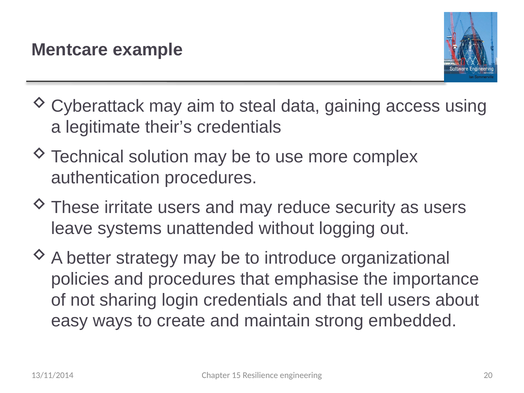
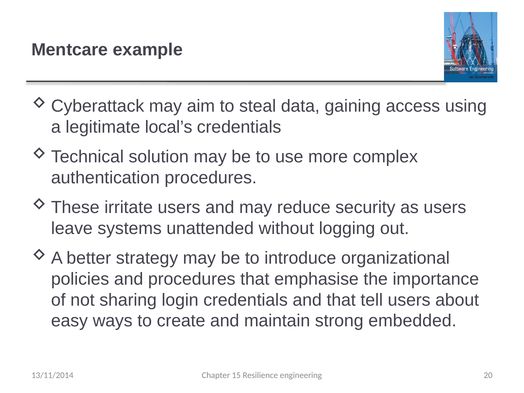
their’s: their’s -> local’s
